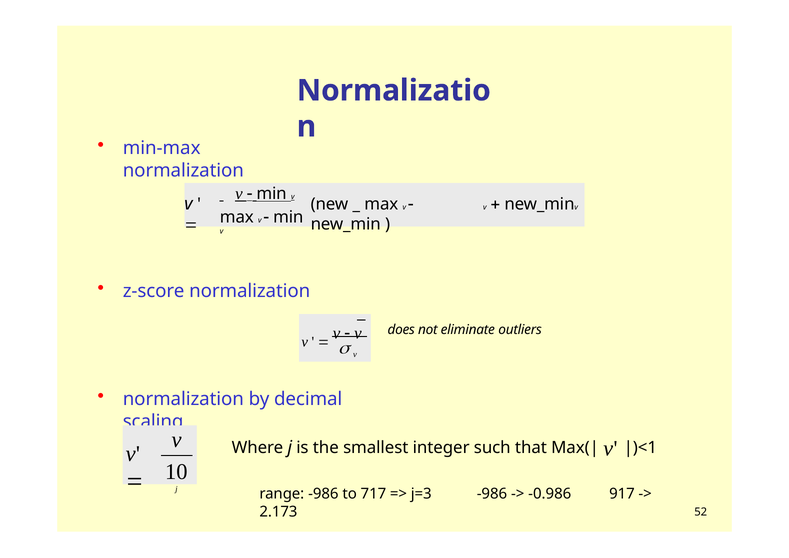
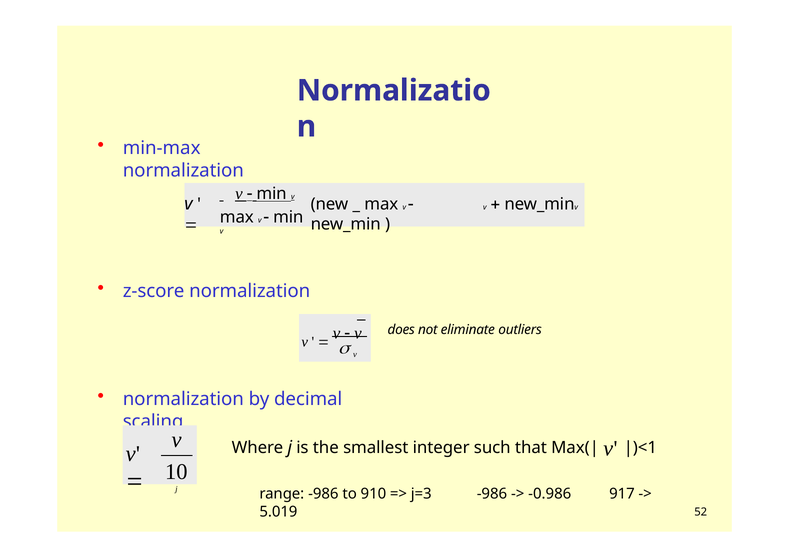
717: 717 -> 910
2.173: 2.173 -> 5.019
